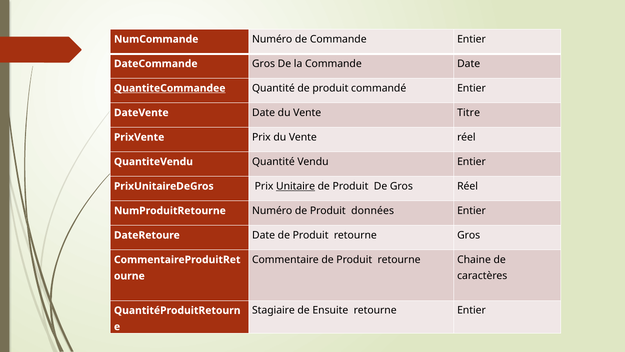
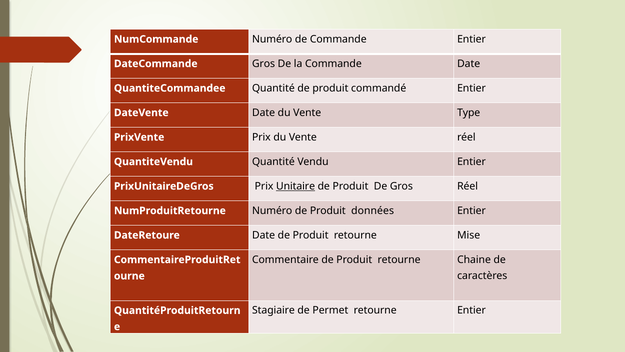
QuantiteCommandee underline: present -> none
Titre: Titre -> Type
retourne Gros: Gros -> Mise
Ensuite: Ensuite -> Permet
